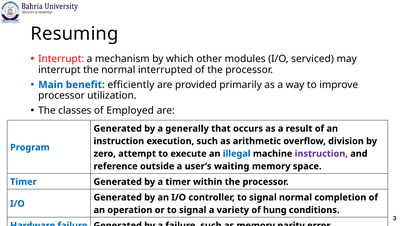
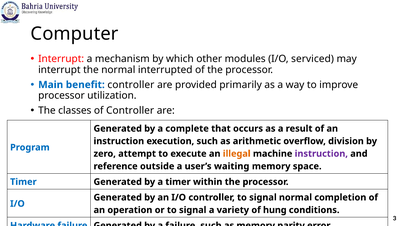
Resuming: Resuming -> Computer
benefit efficiently: efficiently -> controller
of Employed: Employed -> Controller
generally: generally -> complete
illegal colour: blue -> orange
